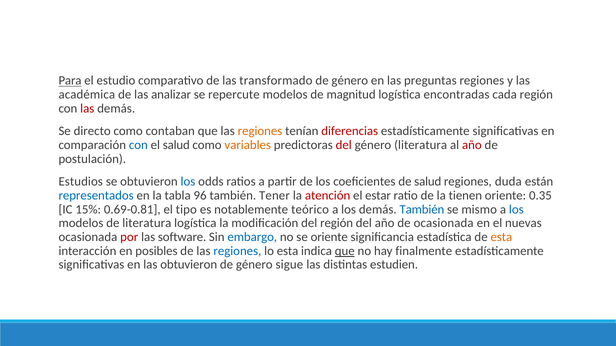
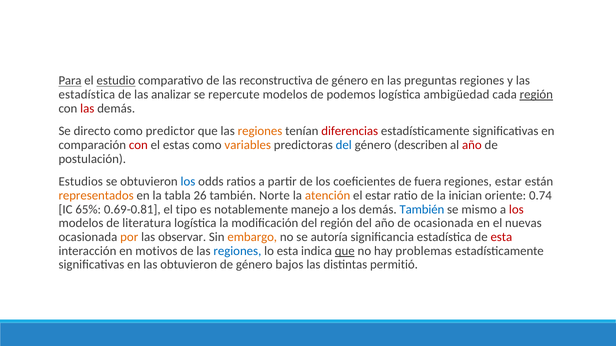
estudio underline: none -> present
transformado: transformado -> reconstructiva
académica at (87, 95): académica -> estadística
magnitud: magnitud -> podemos
encontradas: encontradas -> ambigüedad
región at (536, 95) underline: none -> present
contaban: contaban -> predictor
con at (138, 145) colour: blue -> red
el salud: salud -> estas
del at (344, 145) colour: red -> blue
género literatura: literatura -> describen
de salud: salud -> fuera
regiones duda: duda -> estar
representados colour: blue -> orange
96: 96 -> 26
Tener: Tener -> Norte
atención colour: red -> orange
tienen: tienen -> inician
0.35: 0.35 -> 0.74
15%: 15% -> 65%
teórico: teórico -> manejo
los at (516, 210) colour: blue -> red
por colour: red -> orange
software: software -> observar
embargo colour: blue -> orange
se oriente: oriente -> autoría
esta at (501, 237) colour: orange -> red
posibles: posibles -> motivos
finalmente: finalmente -> problemas
sigue: sigue -> bajos
estudien: estudien -> permitió
